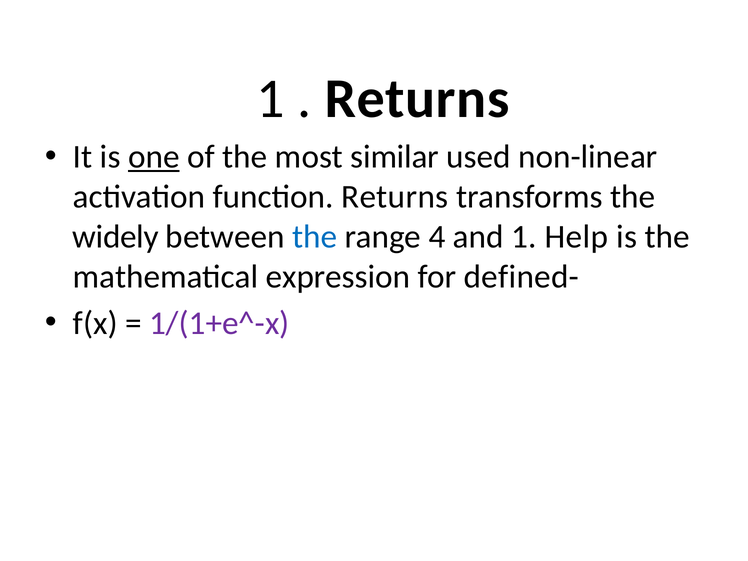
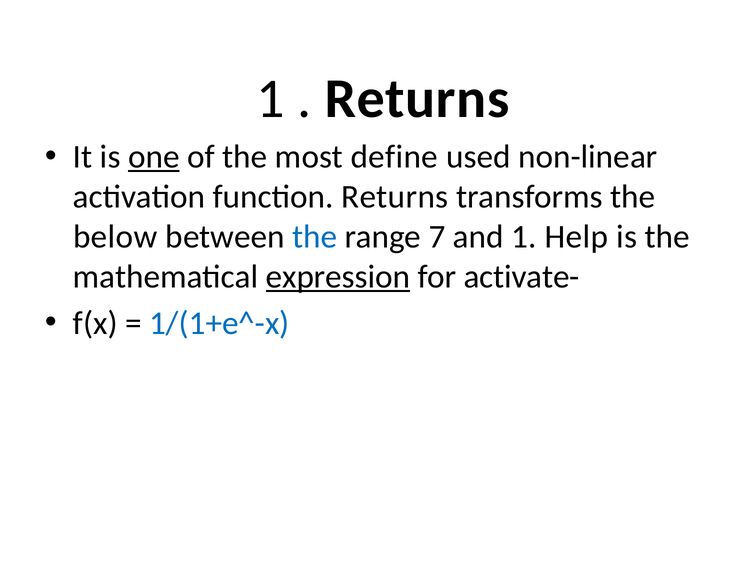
similar: similar -> define
widely: widely -> below
4: 4 -> 7
expression underline: none -> present
defined-: defined- -> activate-
1/(1+e^-x colour: purple -> blue
